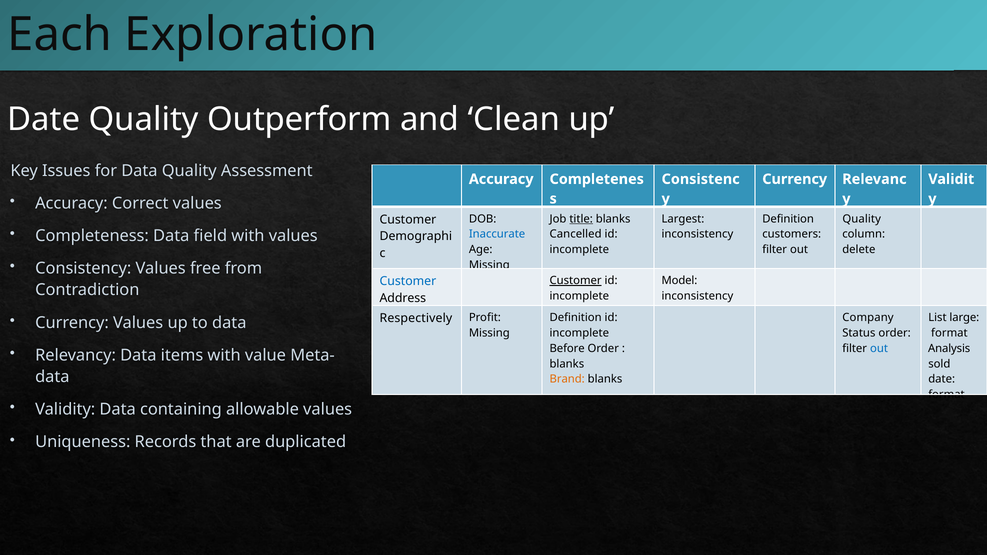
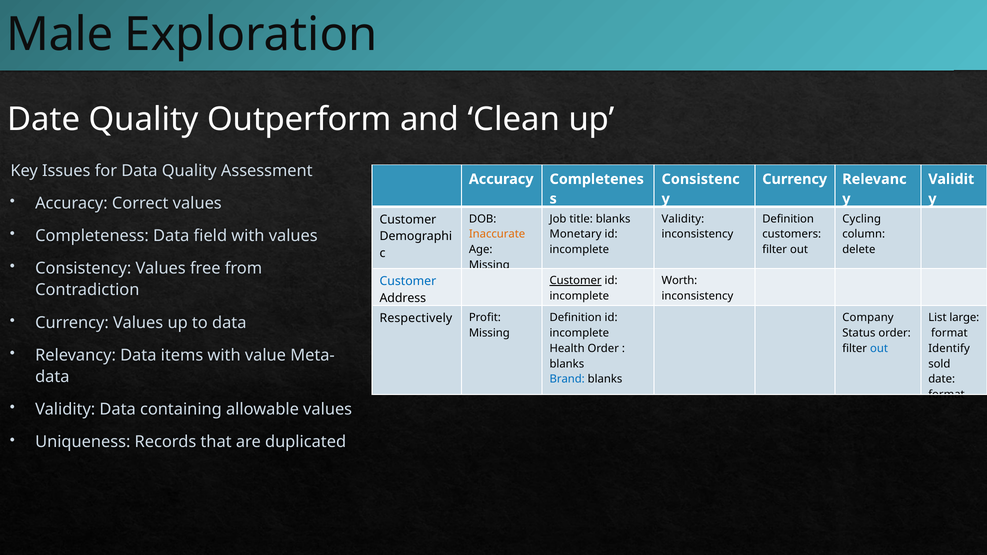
Each: Each -> Male
title underline: present -> none
Largest at (683, 219): Largest -> Validity
Quality at (862, 219): Quality -> Cycling
Inaccurate colour: blue -> orange
Cancelled: Cancelled -> Monetary
Model: Model -> Worth
Before: Before -> Health
Analysis: Analysis -> Identify
Brand colour: orange -> blue
